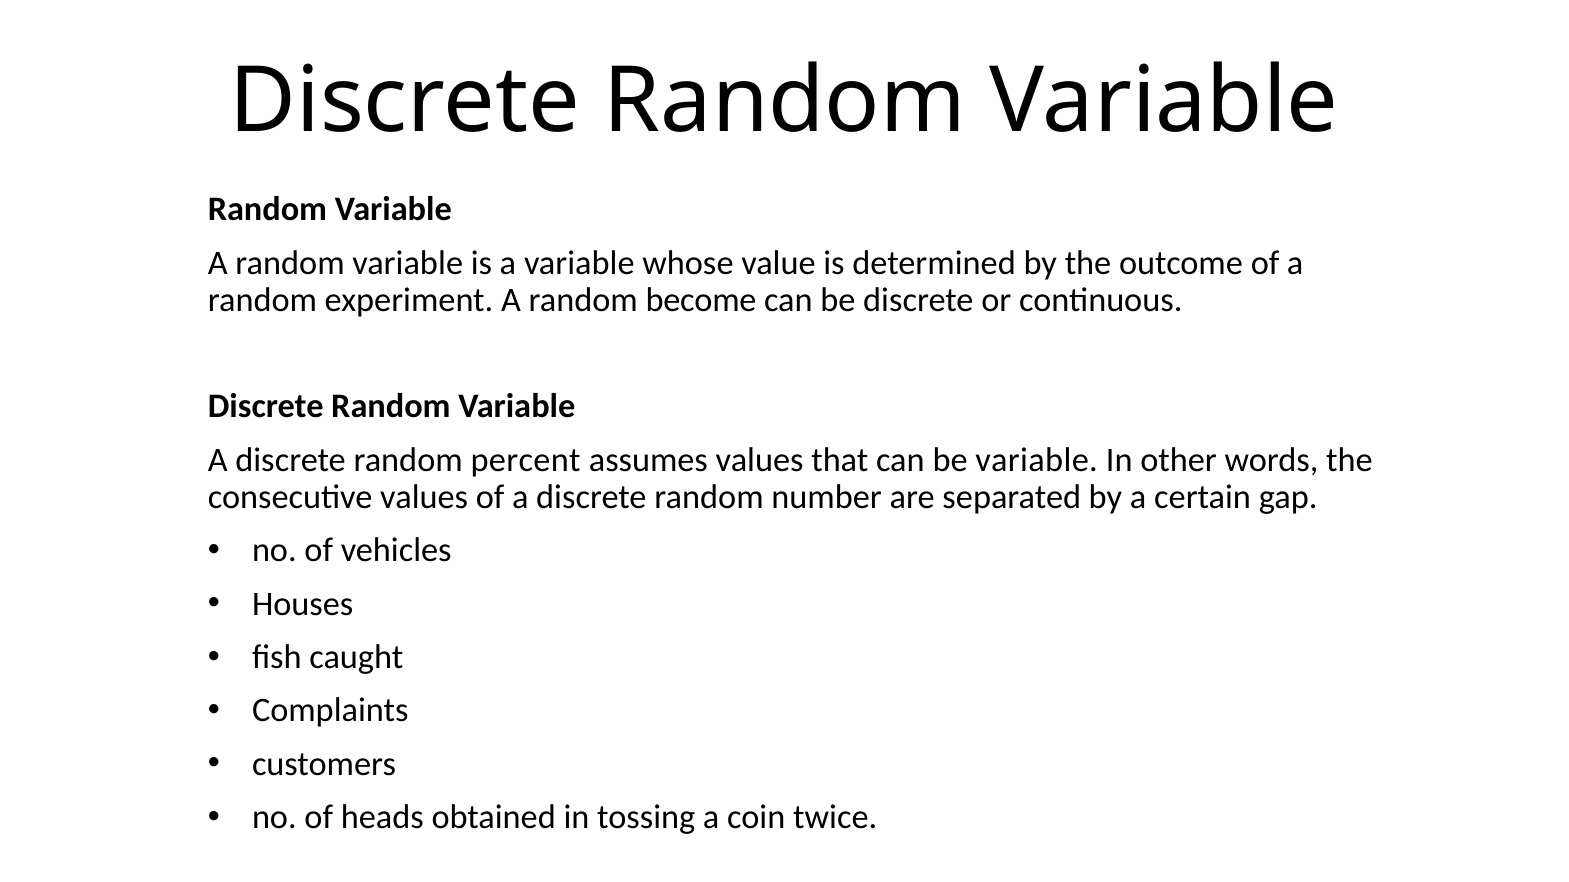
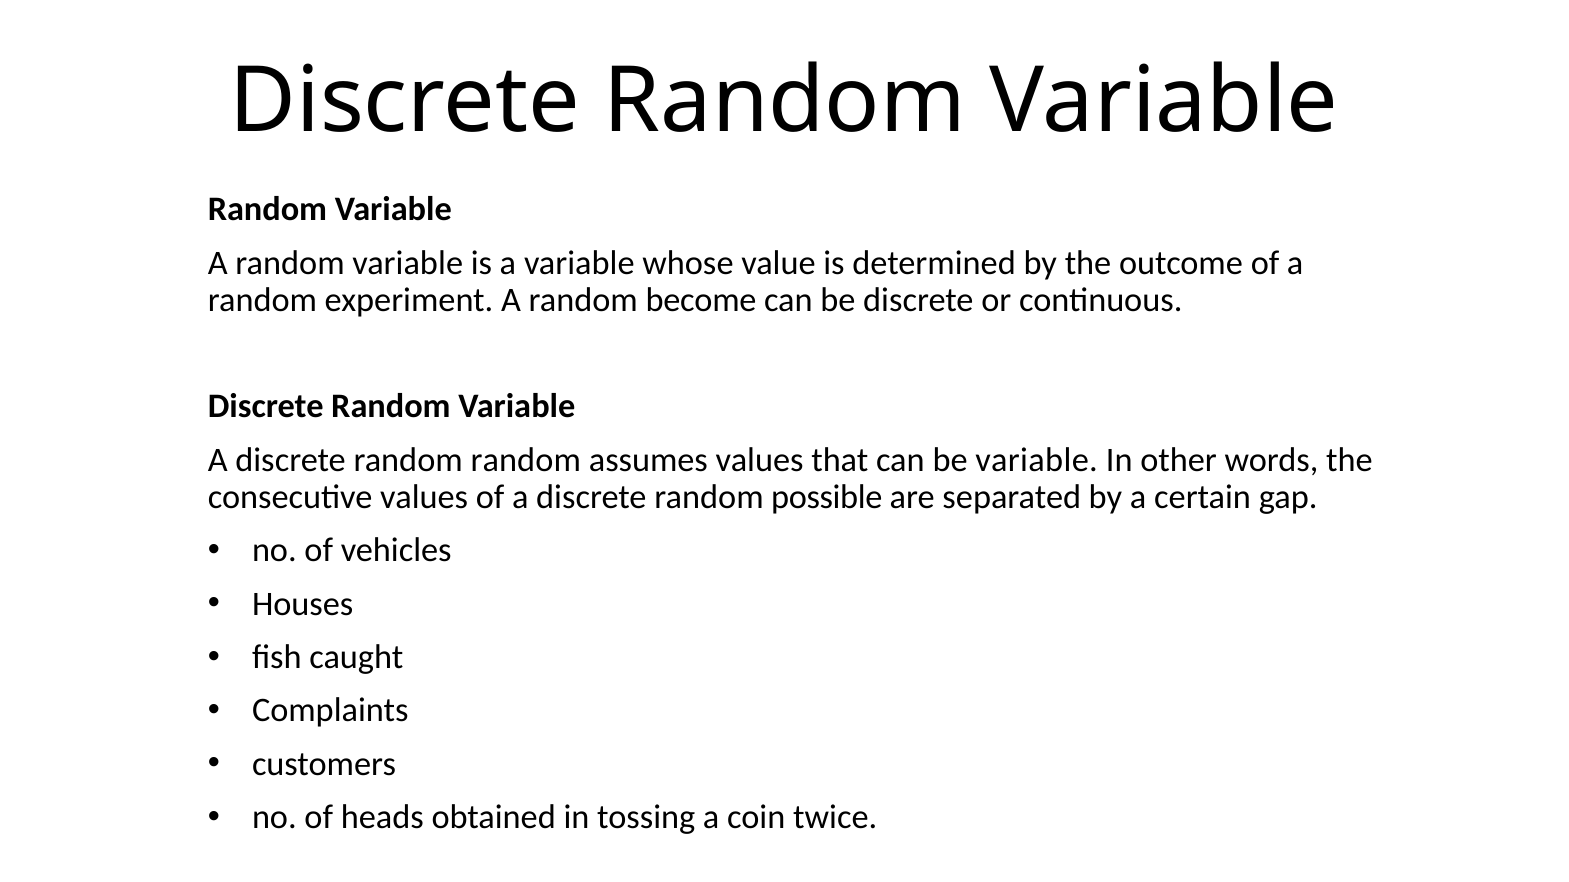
random percent: percent -> random
number: number -> possible
